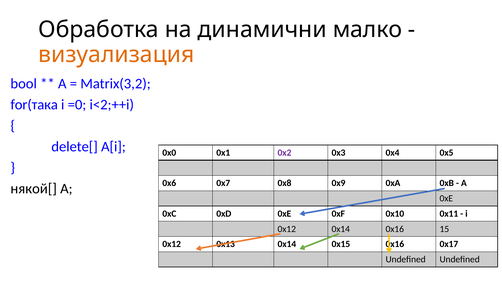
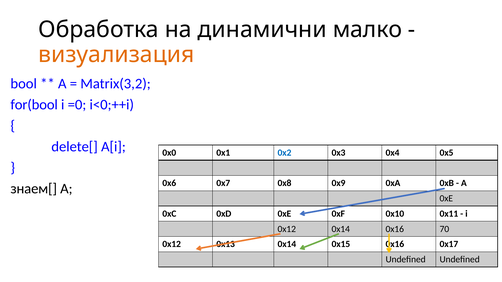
for(така: for(така -> for(bool
i<2;++i: i<2;++i -> i<0;++i
0x2 colour: purple -> blue
някой[: някой[ -> знаем[
15: 15 -> 70
